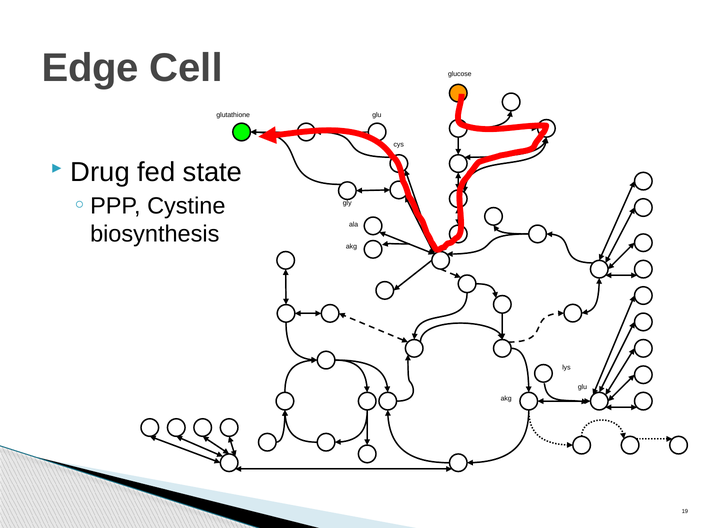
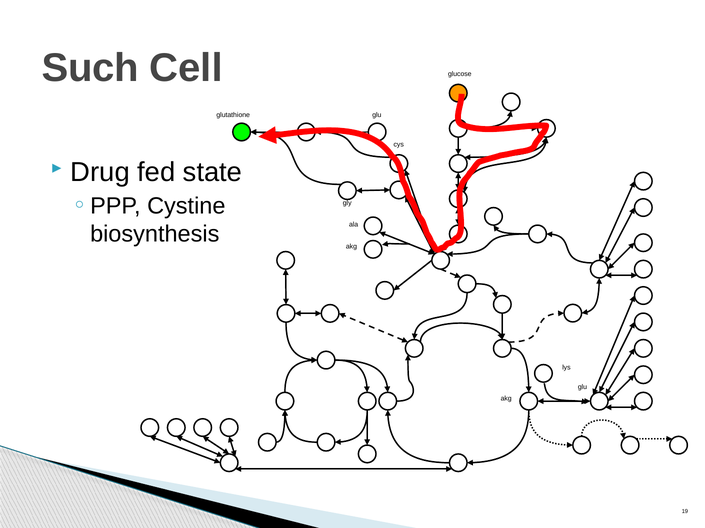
Edge: Edge -> Such
